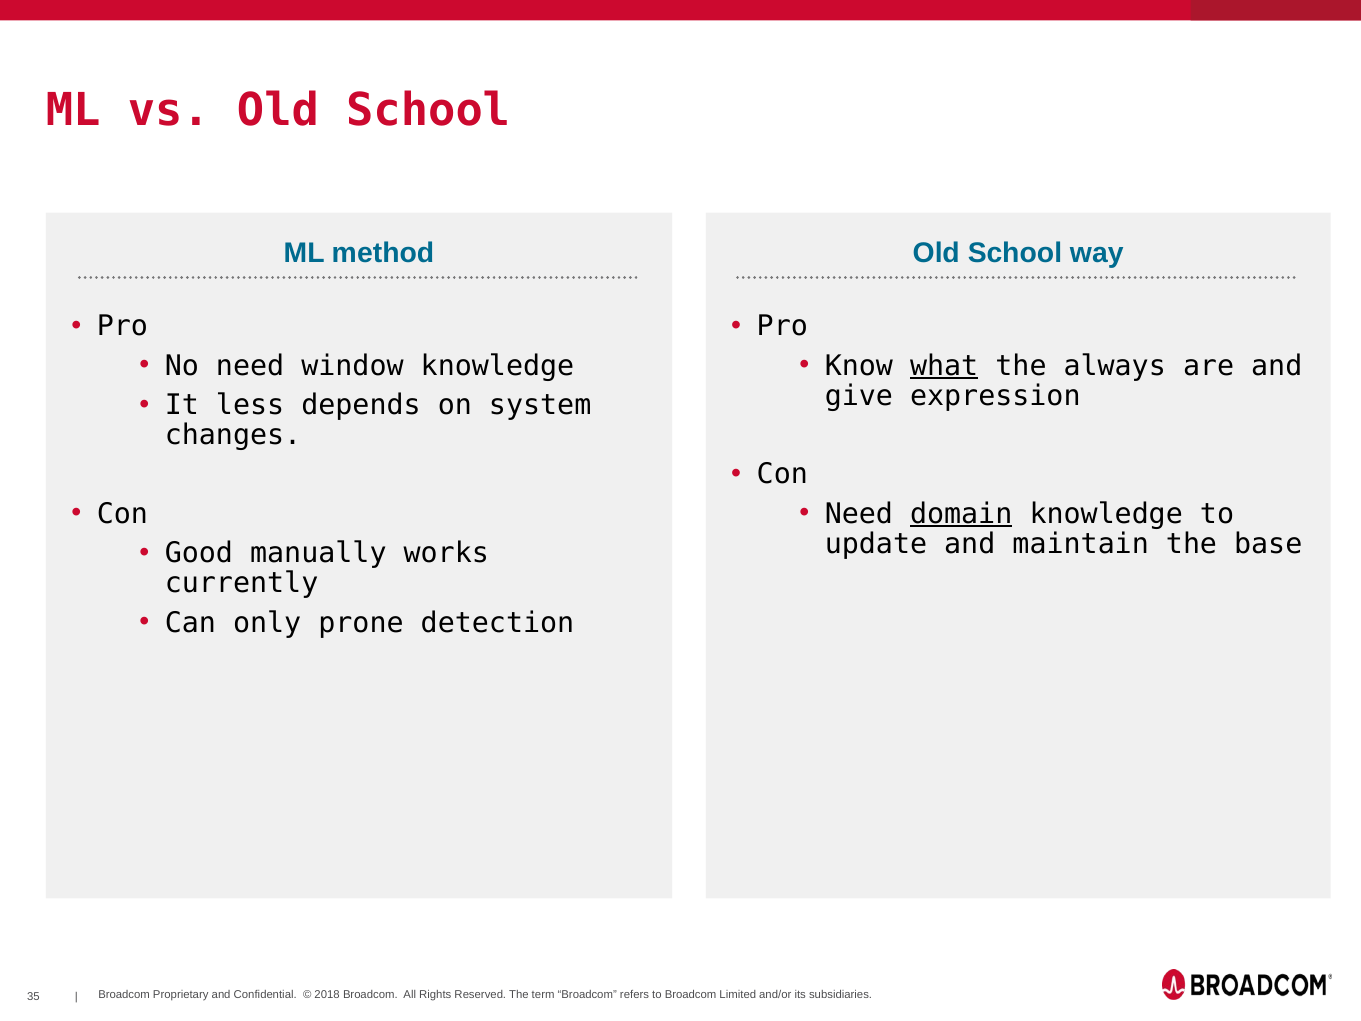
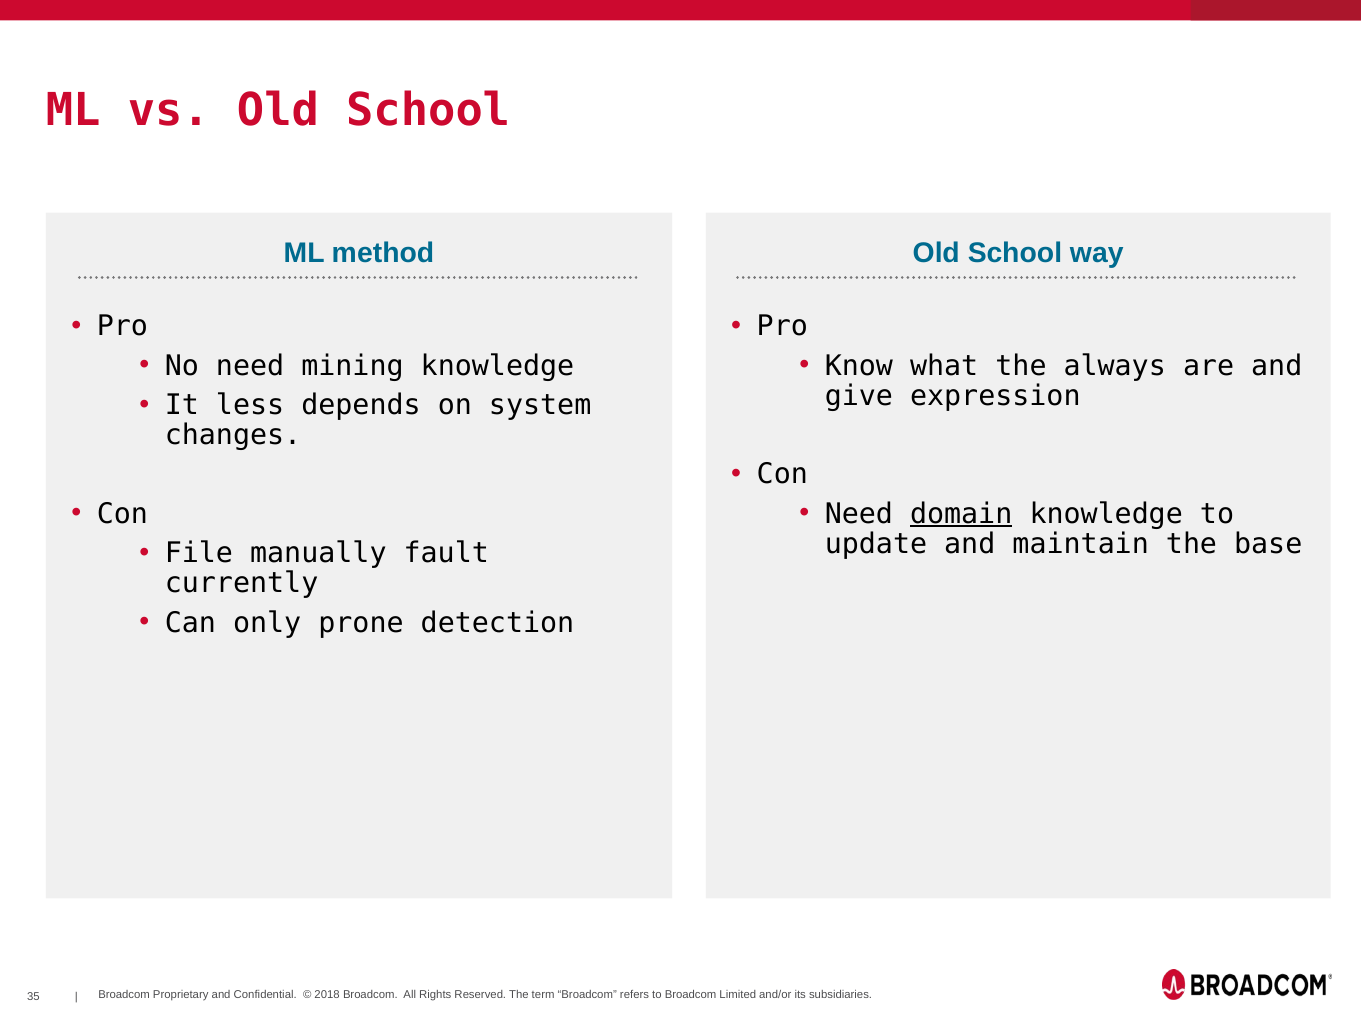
window: window -> mining
what underline: present -> none
Good: Good -> File
works: works -> fault
